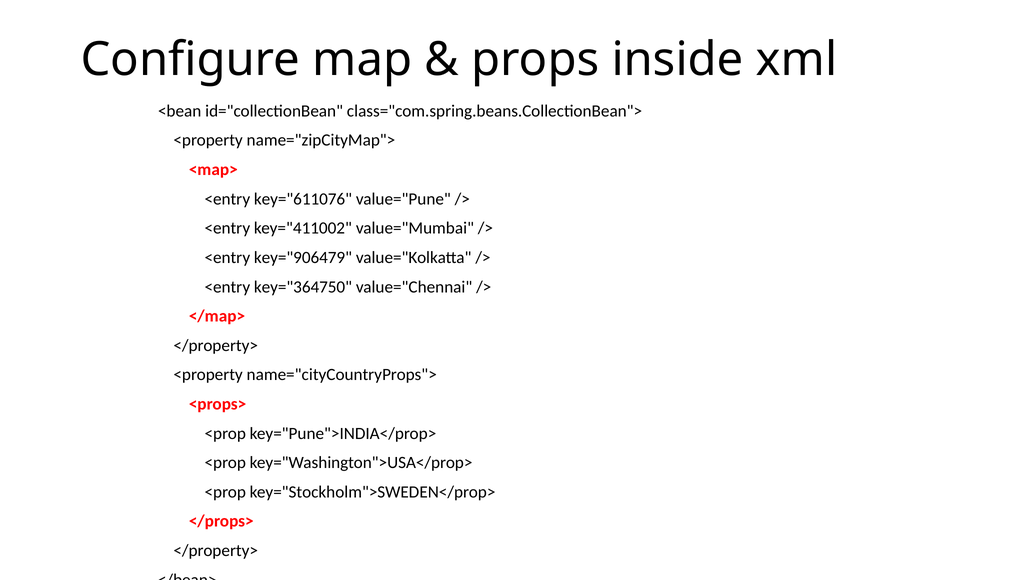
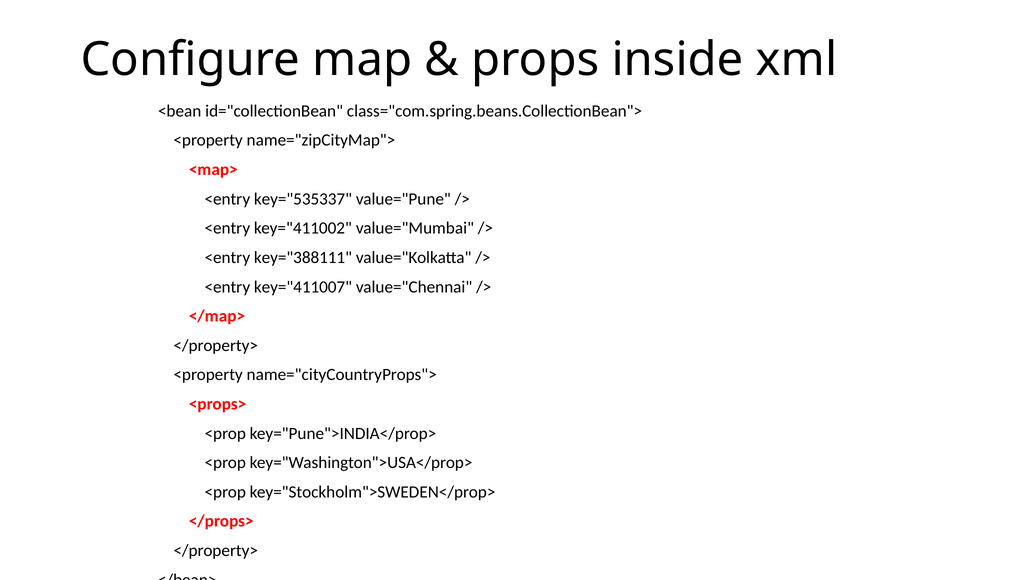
key="611076: key="611076 -> key="535337
key="906479: key="906479 -> key="388111
key="364750: key="364750 -> key="411007
